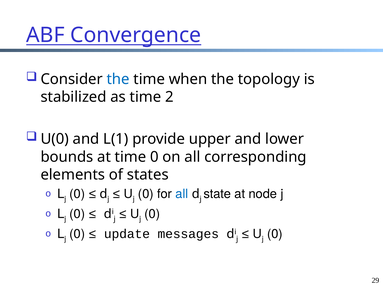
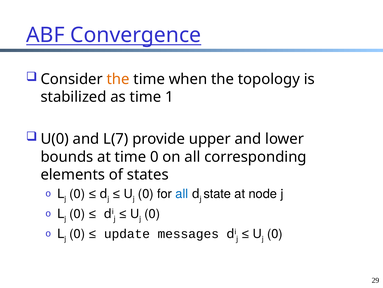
the at (118, 79) colour: blue -> orange
2: 2 -> 1
L(1: L(1 -> L(7
